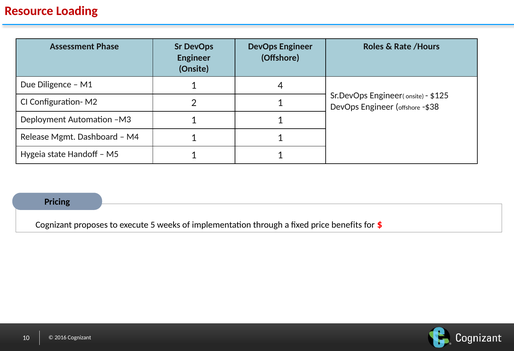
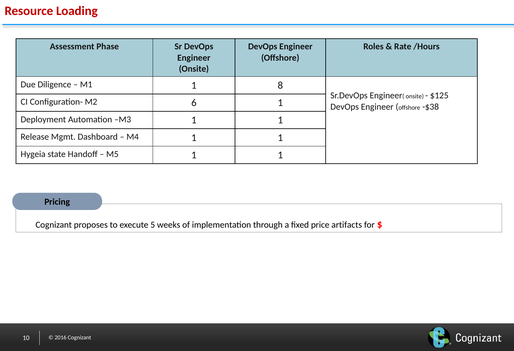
4: 4 -> 8
2: 2 -> 6
benefits: benefits -> artifacts
